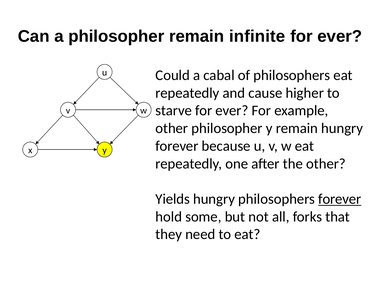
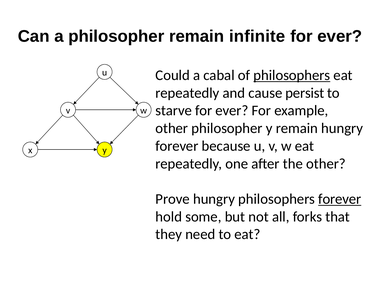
philosophers at (292, 75) underline: none -> present
higher: higher -> persist
Yields: Yields -> Prove
